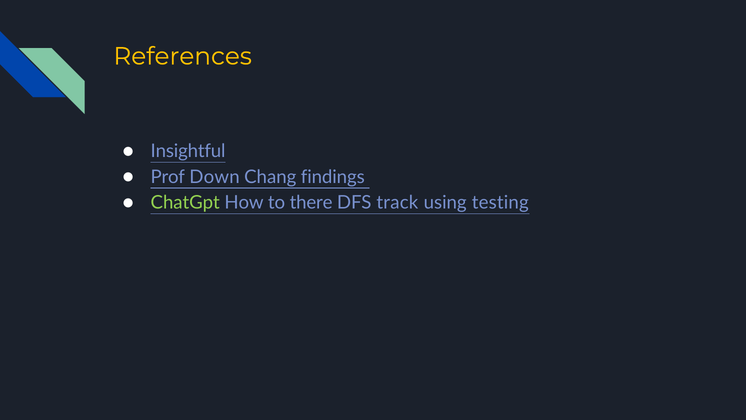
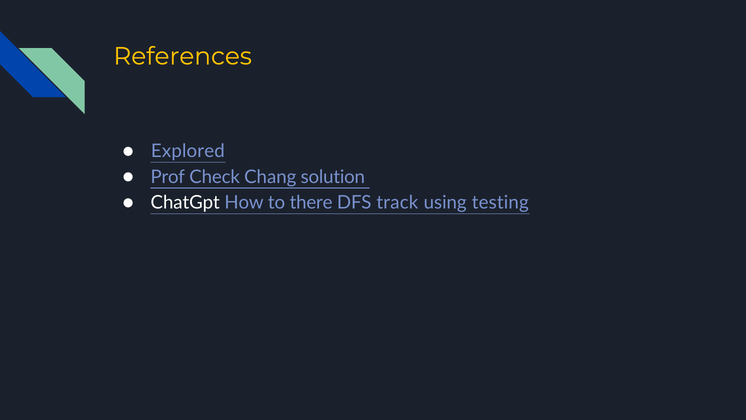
Insightful: Insightful -> Explored
Down: Down -> Check
findings: findings -> solution
ChatGpt colour: light green -> white
